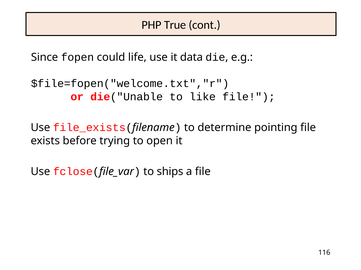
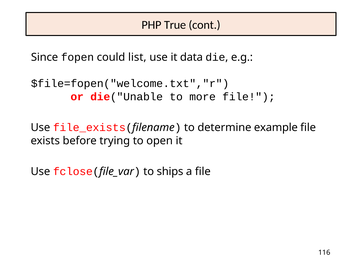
life: life -> list
like: like -> more
pointing: pointing -> example
